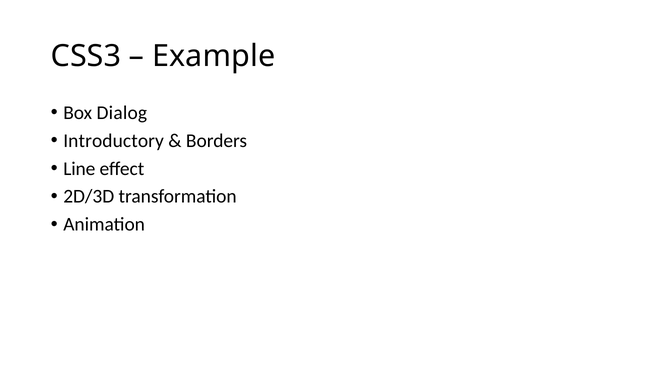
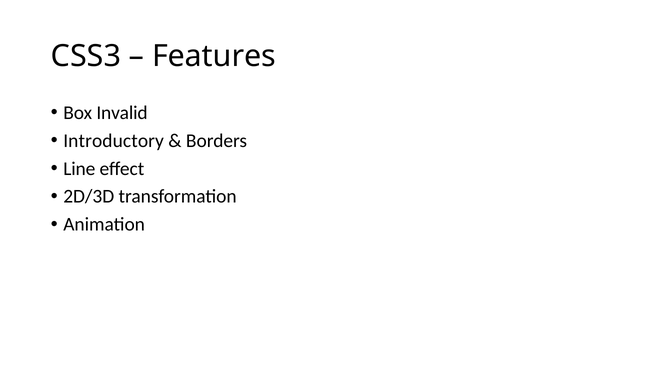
Example: Example -> Features
Dialog: Dialog -> Invalid
